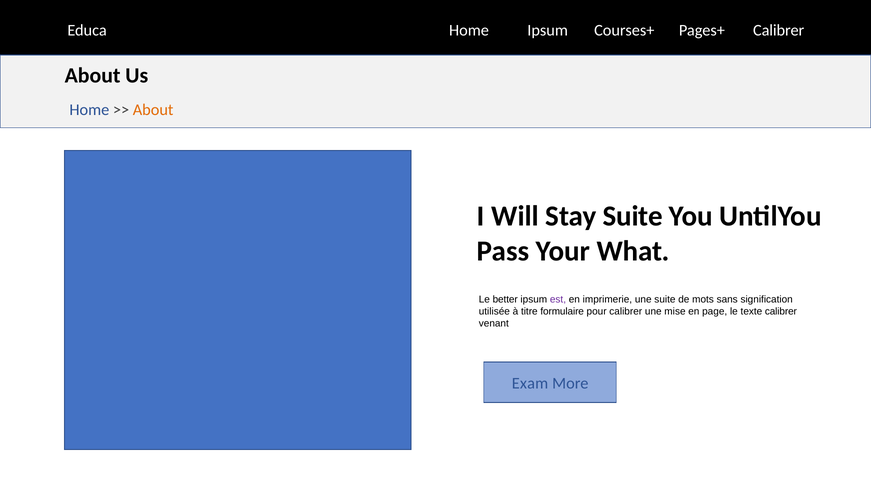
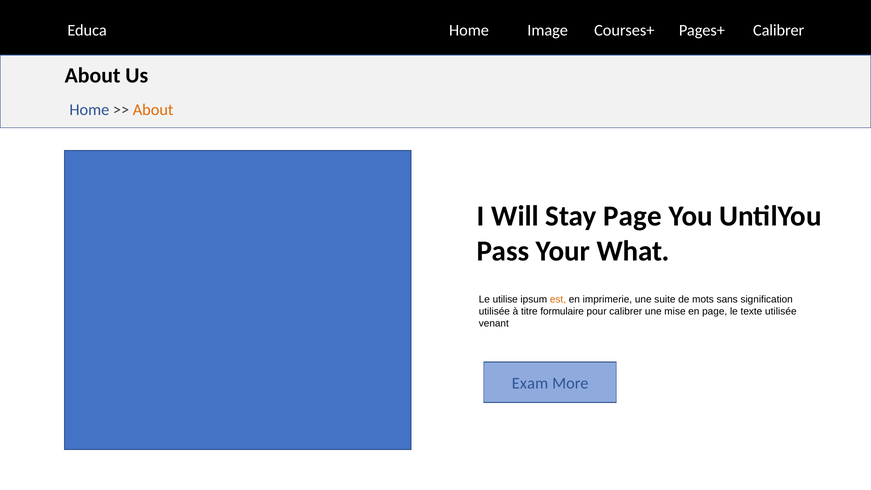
Educa Ipsum: Ipsum -> Image
Stay Suite: Suite -> Page
better: better -> utilise
est colour: purple -> orange
texte calibrer: calibrer -> utilisée
